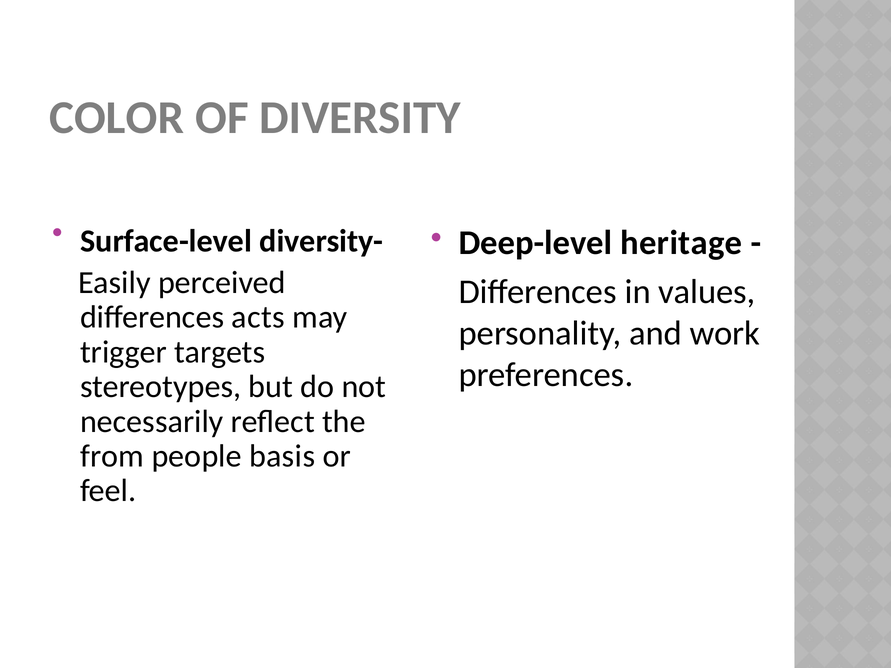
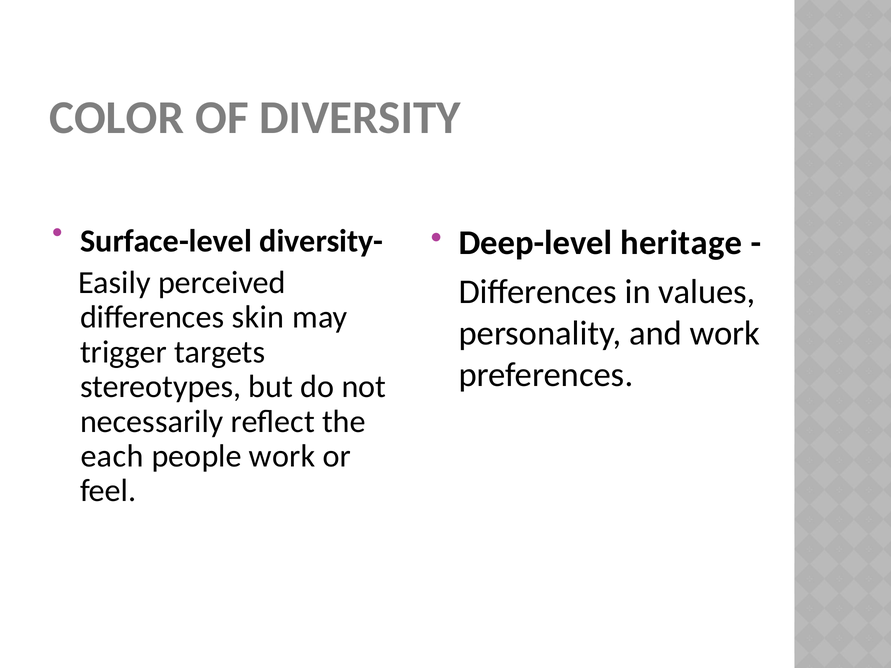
acts: acts -> skin
from: from -> each
people basis: basis -> work
